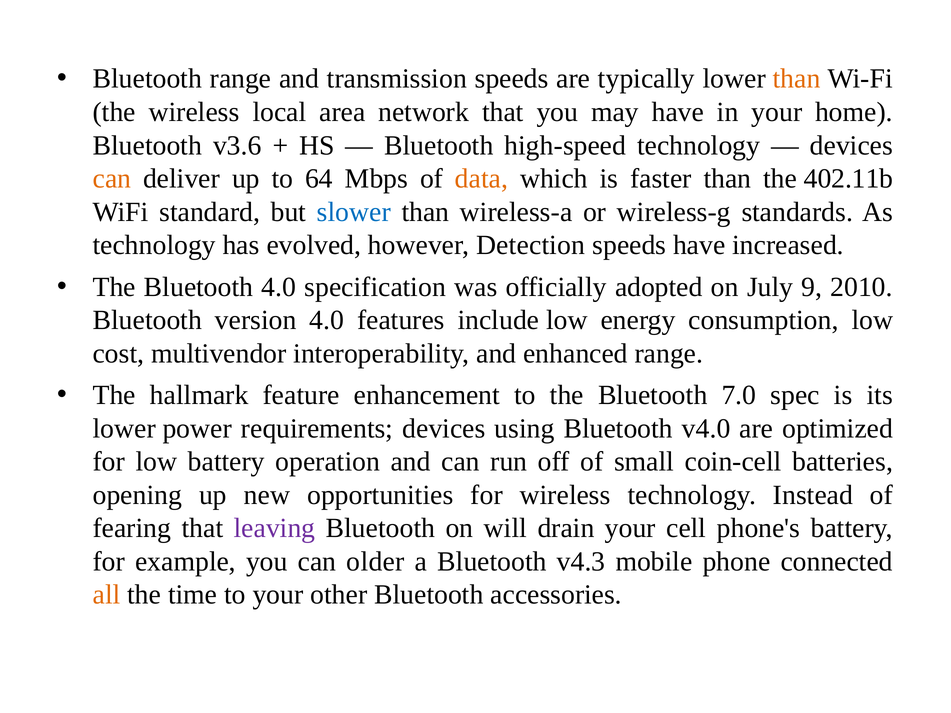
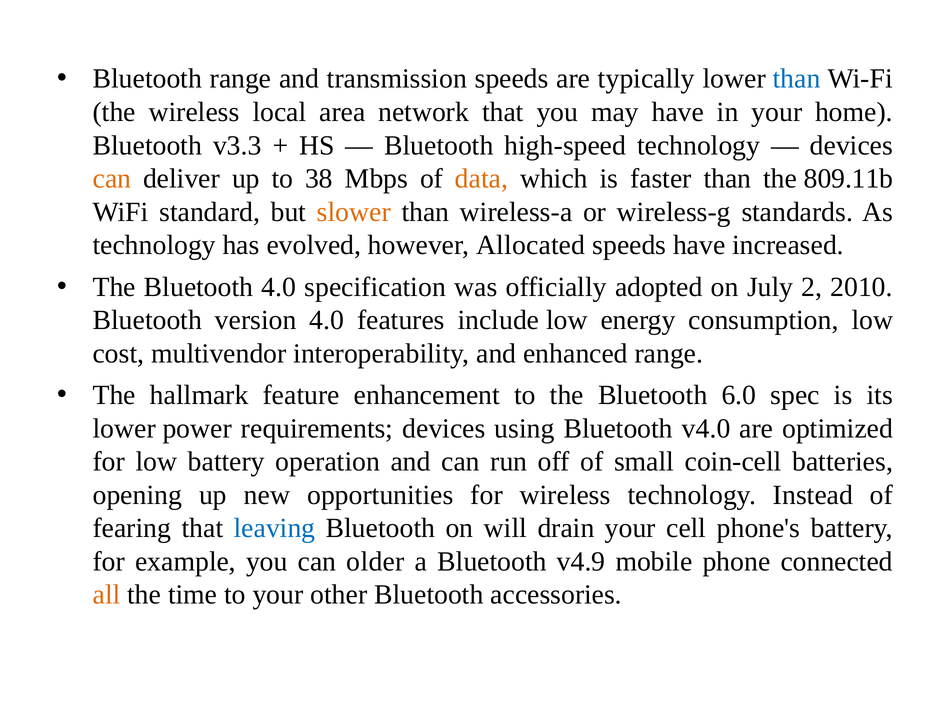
than at (797, 79) colour: orange -> blue
v3.6: v3.6 -> v3.3
64: 64 -> 38
402.11b: 402.11b -> 809.11b
slower colour: blue -> orange
Detection: Detection -> Allocated
9: 9 -> 2
7.0: 7.0 -> 6.0
leaving colour: purple -> blue
v4.3: v4.3 -> v4.9
